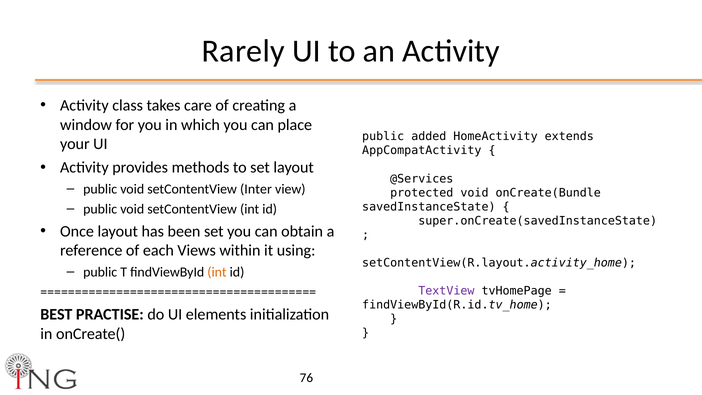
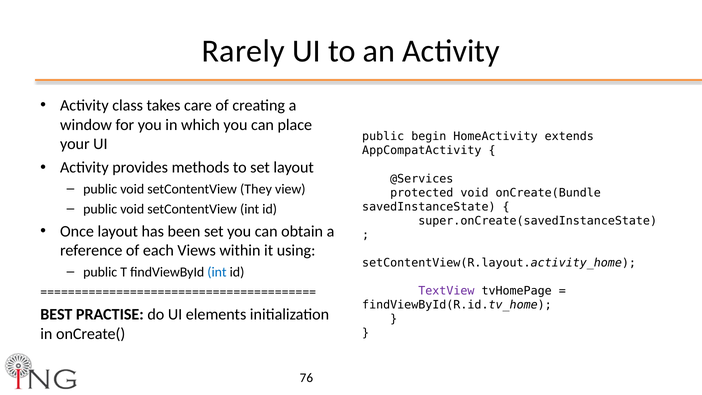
added: added -> begin
Inter: Inter -> They
int at (217, 272) colour: orange -> blue
